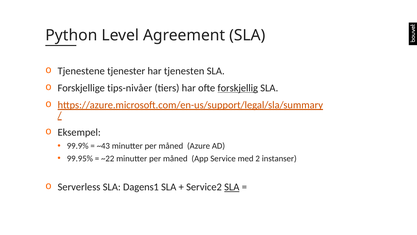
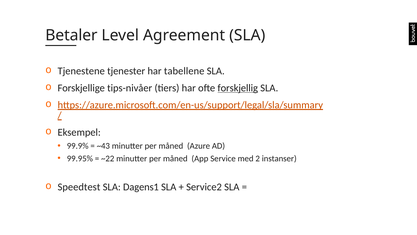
Python: Python -> Betaler
tjenesten: tjenesten -> tabellene
Serverless: Serverless -> Speedtest
SLA at (232, 187) underline: present -> none
